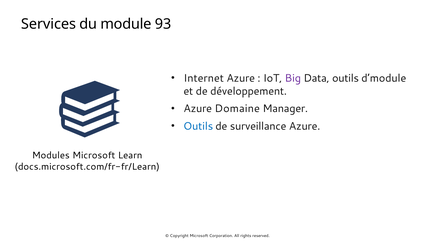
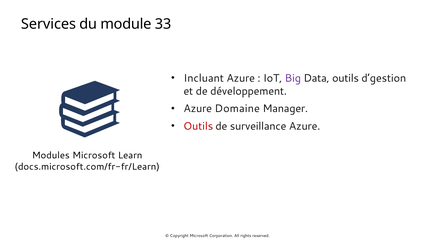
93: 93 -> 33
Internet: Internet -> Incluant
d’module: d’module -> d’gestion
Outils at (198, 127) colour: blue -> red
